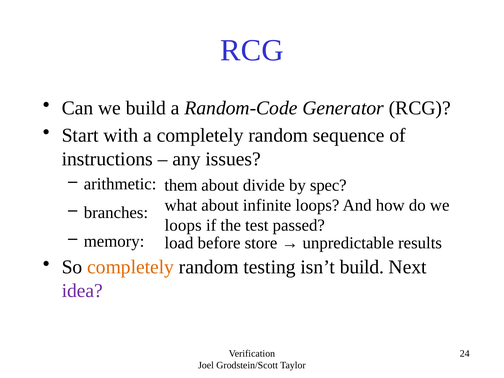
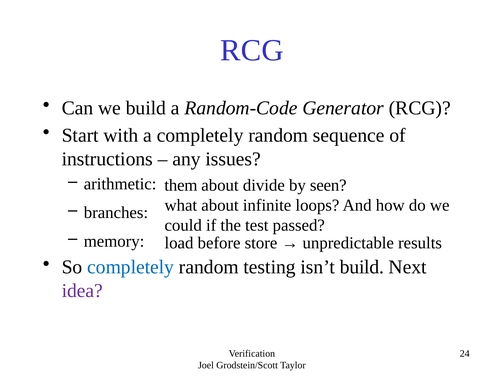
spec: spec -> seen
loops at (183, 225): loops -> could
completely at (131, 267) colour: orange -> blue
